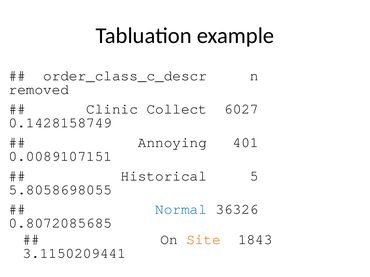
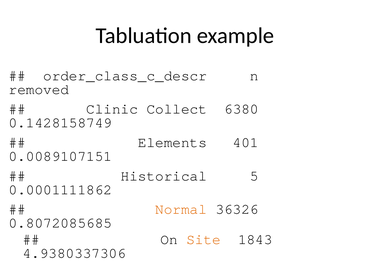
6027: 6027 -> 6380
Annoying: Annoying -> Elements
5.8058698055: 5.8058698055 -> 0.0001111862
Normal colour: blue -> orange
3.1150209441: 3.1150209441 -> 4.9380337306
